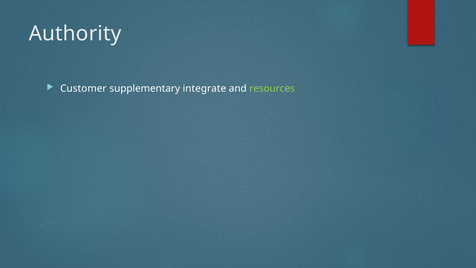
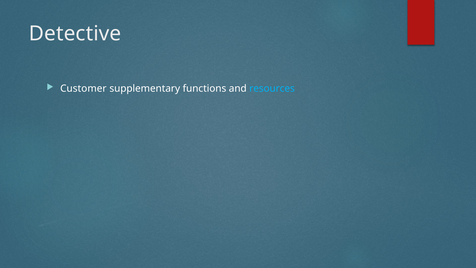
Authority: Authority -> Detective
integrate: integrate -> functions
resources colour: light green -> light blue
